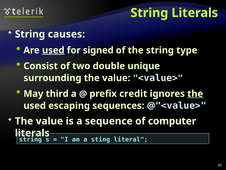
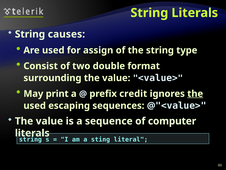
used at (53, 50) underline: present -> none
signed: signed -> assign
unique: unique -> format
third: third -> print
